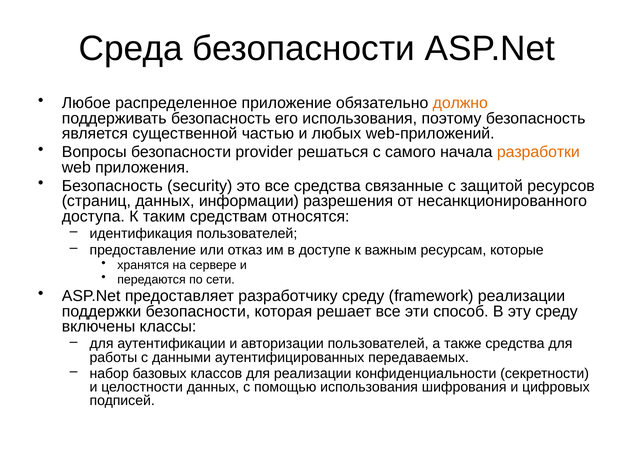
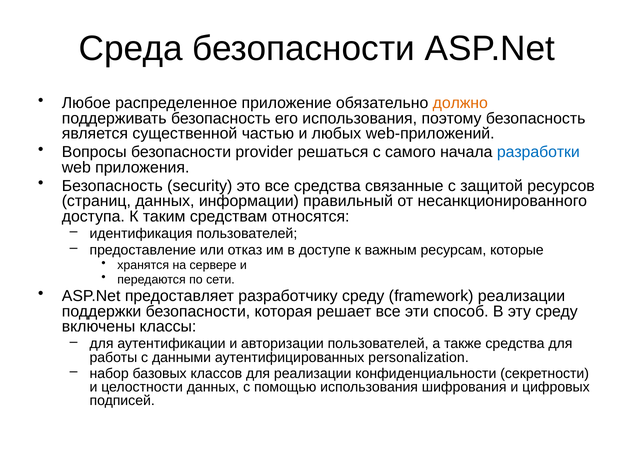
разработки colour: orange -> blue
разрешения: разрешения -> правильный
передаваемых: передаваемых -> personalization
